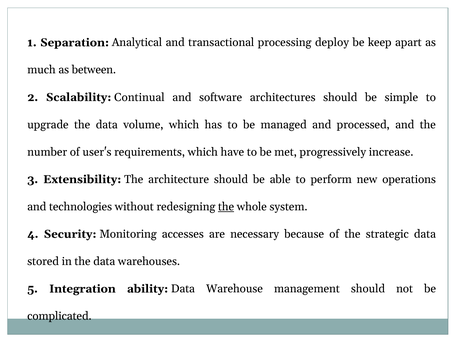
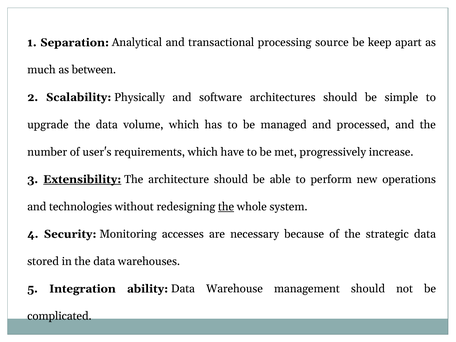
deploy: deploy -> source
Continual: Continual -> Physically
Extensibility underline: none -> present
